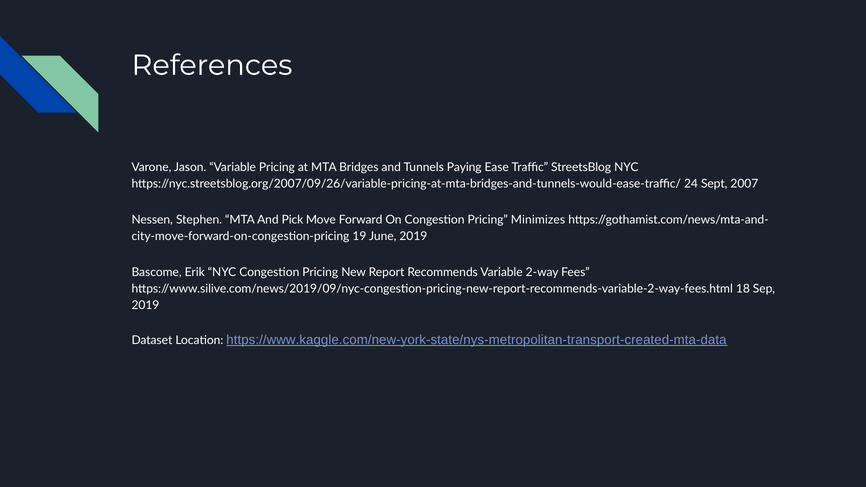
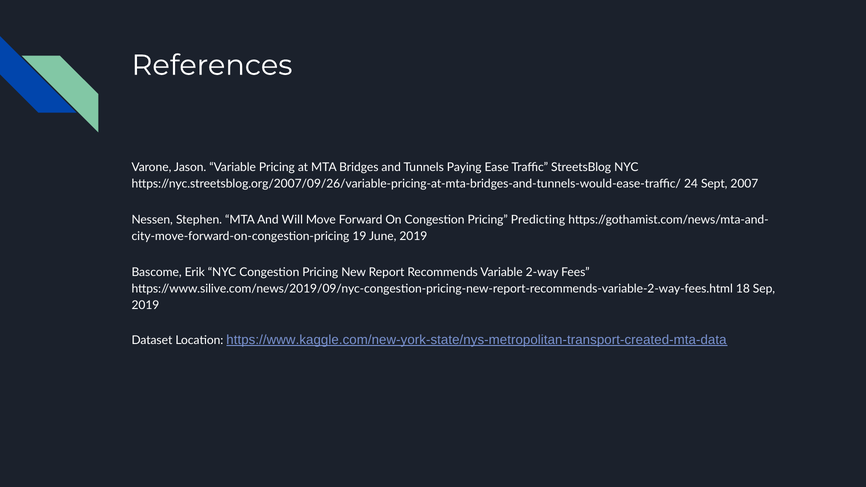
Pick: Pick -> Will
Minimizes: Minimizes -> Predicting
